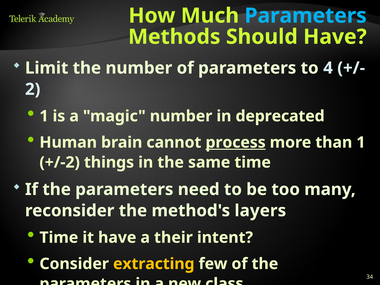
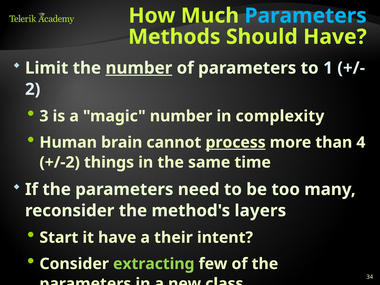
number at (139, 68) underline: none -> present
4: 4 -> 1
1 at (44, 116): 1 -> 3
deprecated: deprecated -> complexity
than 1: 1 -> 4
Time at (59, 238): Time -> Start
extracting colour: yellow -> light green
